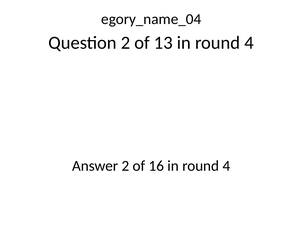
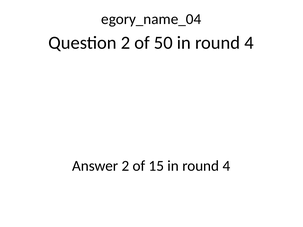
13: 13 -> 50
16: 16 -> 15
